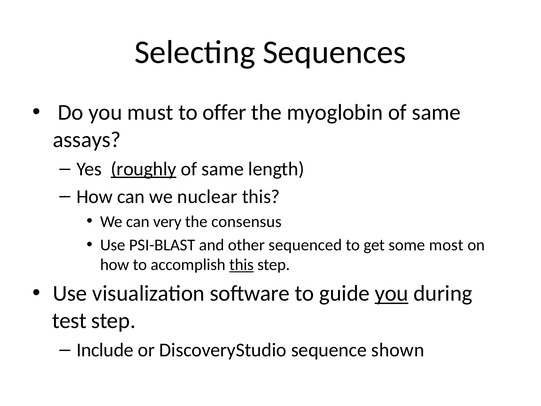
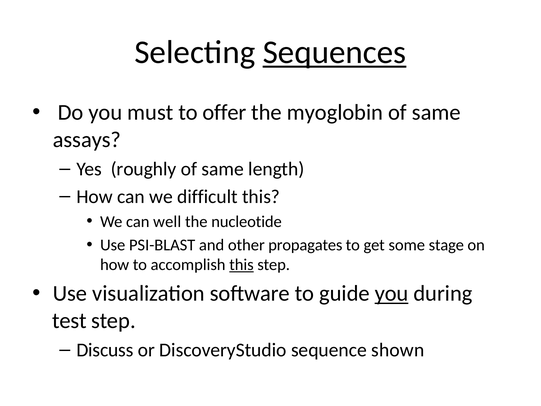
Sequences underline: none -> present
roughly underline: present -> none
nuclear: nuclear -> difficult
very: very -> well
consensus: consensus -> nucleotide
sequenced: sequenced -> propagates
most: most -> stage
Include: Include -> Discuss
